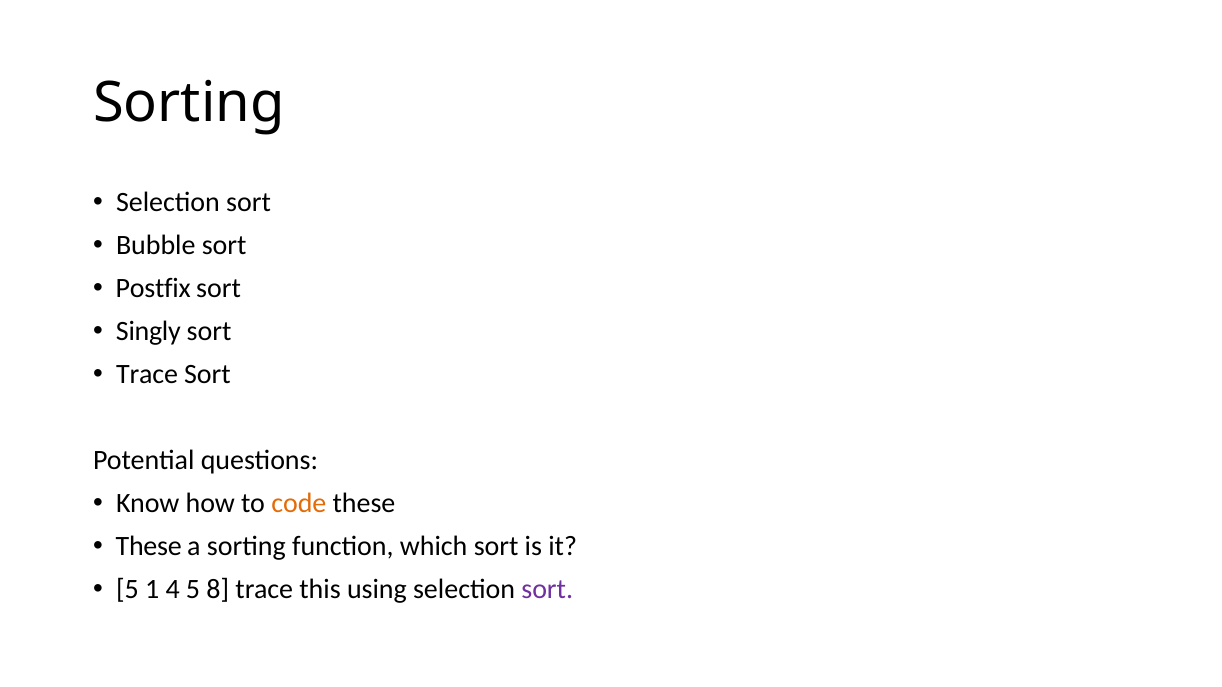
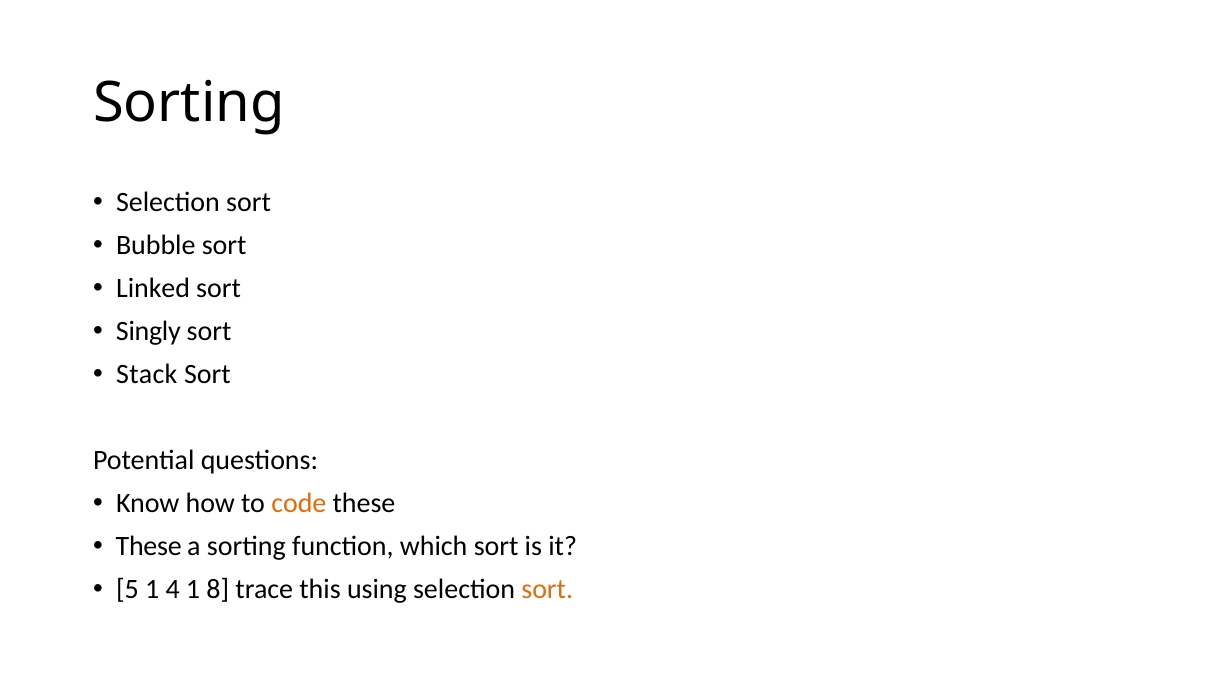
Postfix: Postfix -> Linked
Trace at (147, 374): Trace -> Stack
4 5: 5 -> 1
sort at (547, 589) colour: purple -> orange
